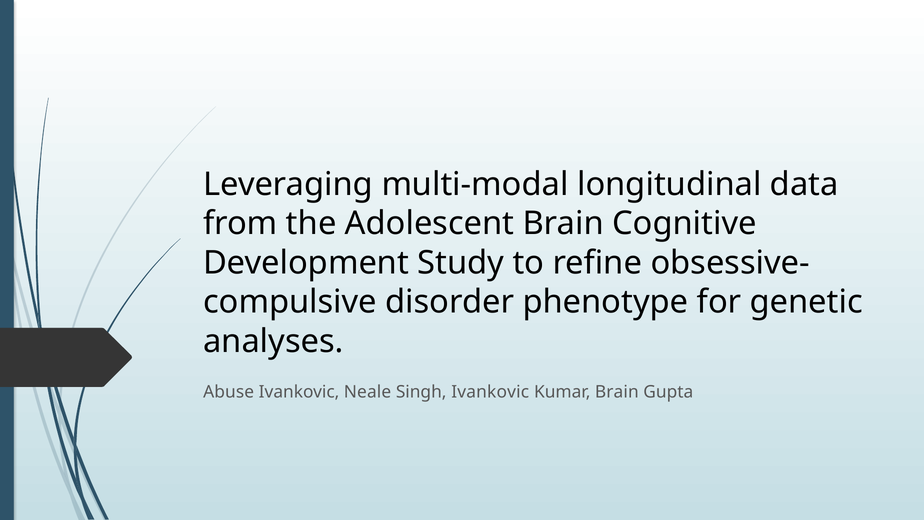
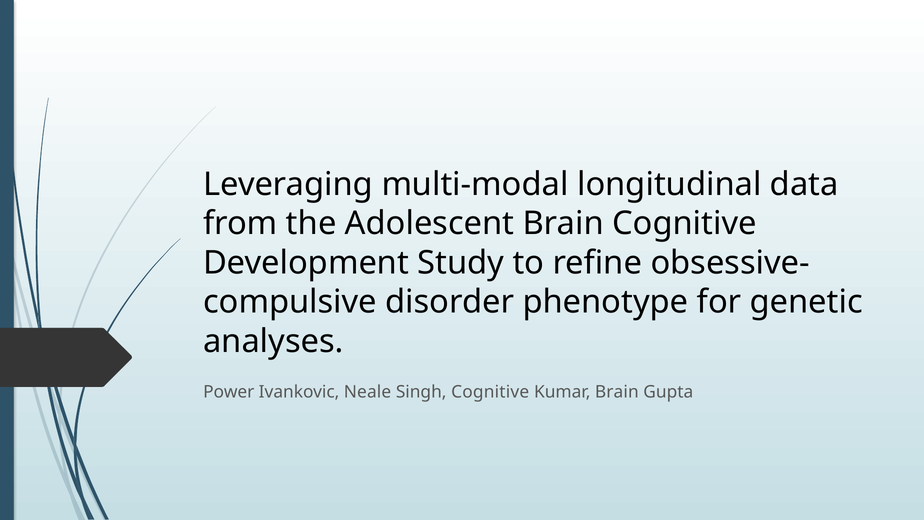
Abuse: Abuse -> Power
Singh Ivankovic: Ivankovic -> Cognitive
